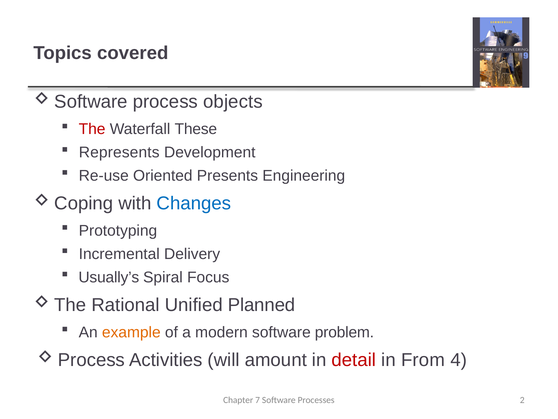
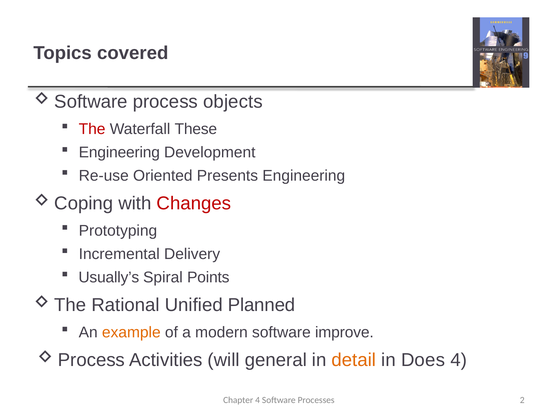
Represents at (119, 152): Represents -> Engineering
Changes colour: blue -> red
Focus: Focus -> Points
problem: problem -> improve
amount: amount -> general
detail colour: red -> orange
From: From -> Does
Chapter 7: 7 -> 4
